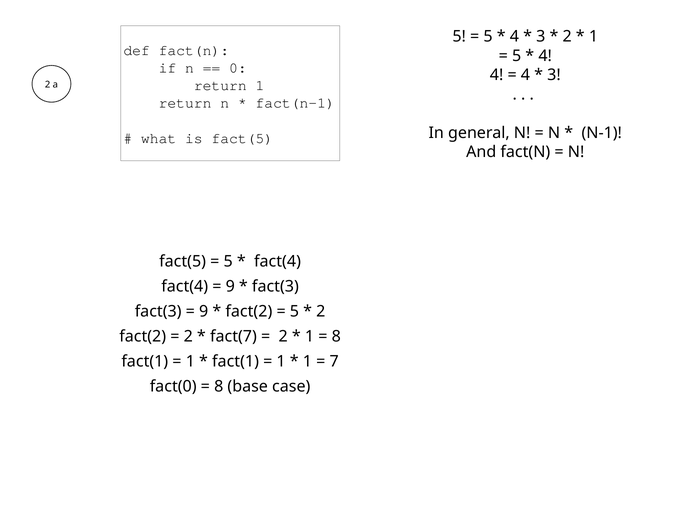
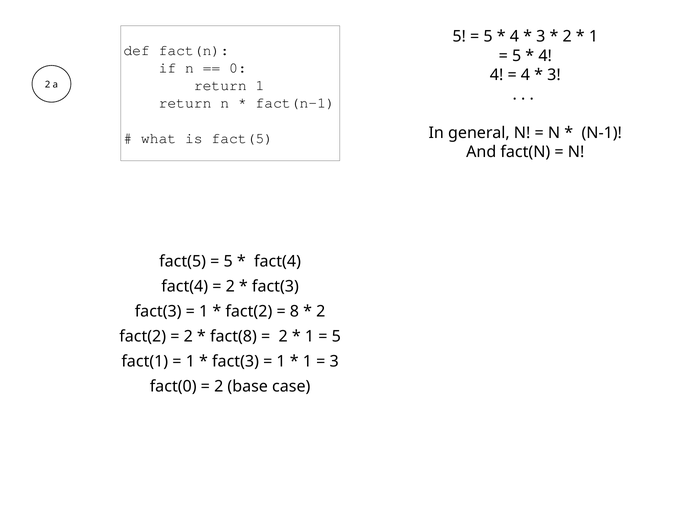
9 at (230, 287): 9 -> 2
9 at (204, 312): 9 -> 1
5 at (294, 312): 5 -> 8
fact(7: fact(7 -> fact(8
8 at (336, 337): 8 -> 5
fact(1 at (236, 362): fact(1 -> fact(3
7 at (334, 362): 7 -> 3
8 at (219, 387): 8 -> 2
